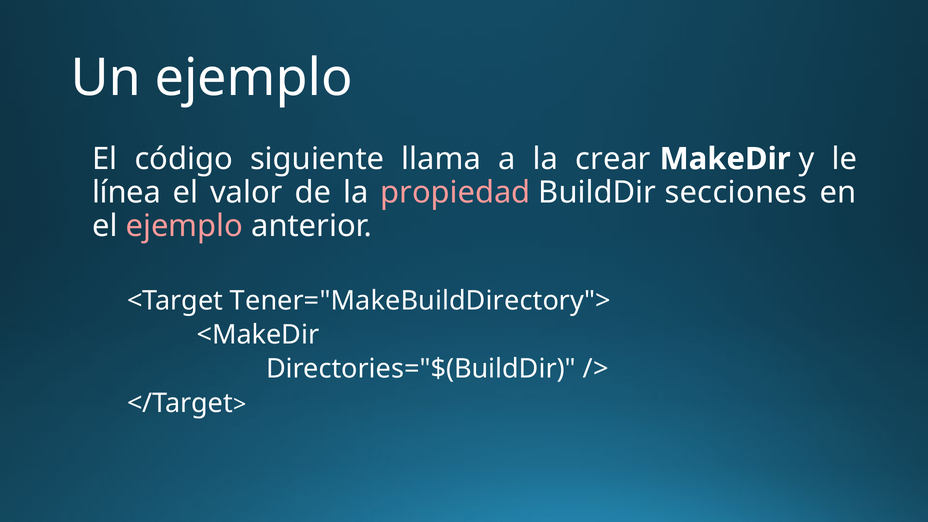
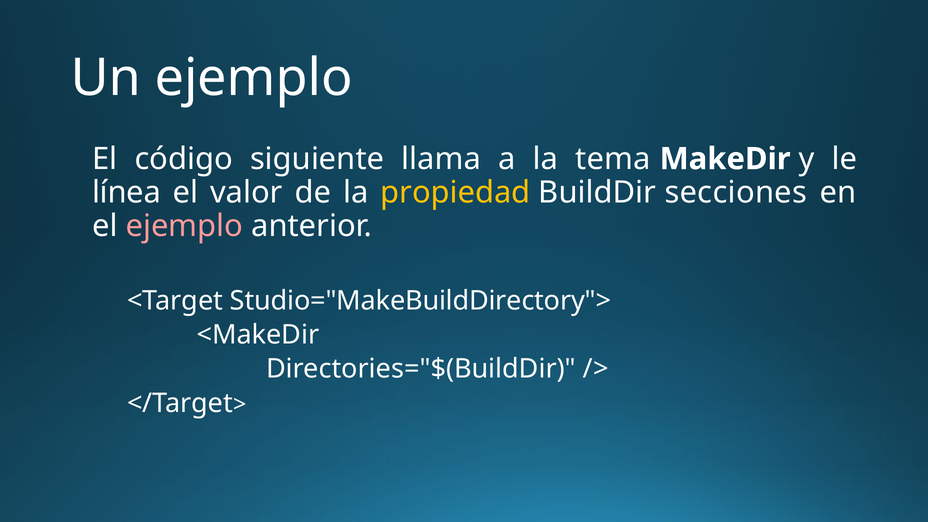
crear: crear -> tema
propiedad colour: pink -> yellow
Tener="MakeBuildDirectory">: Tener="MakeBuildDirectory"> -> Studio="MakeBuildDirectory">
